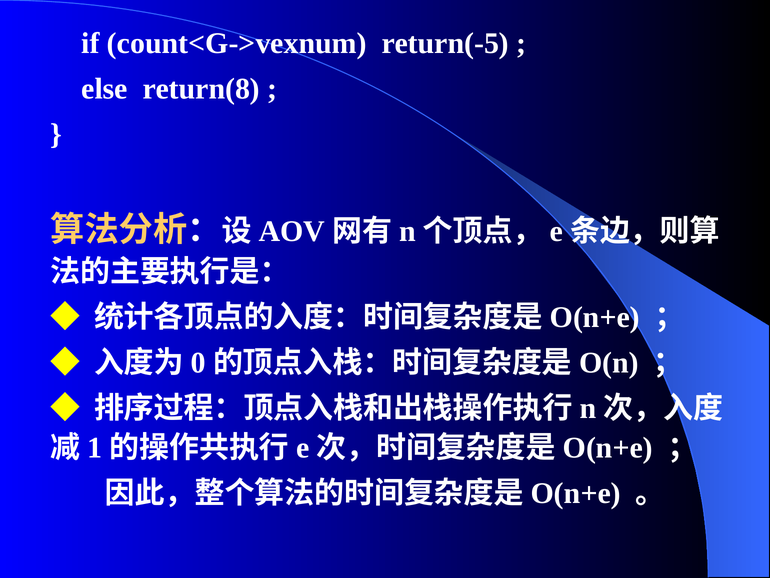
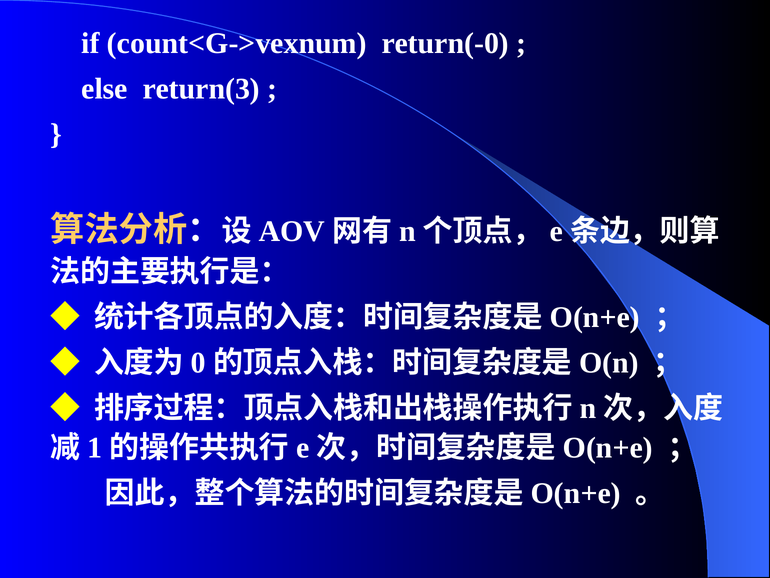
return(-5: return(-5 -> return(-0
return(8: return(8 -> return(3
